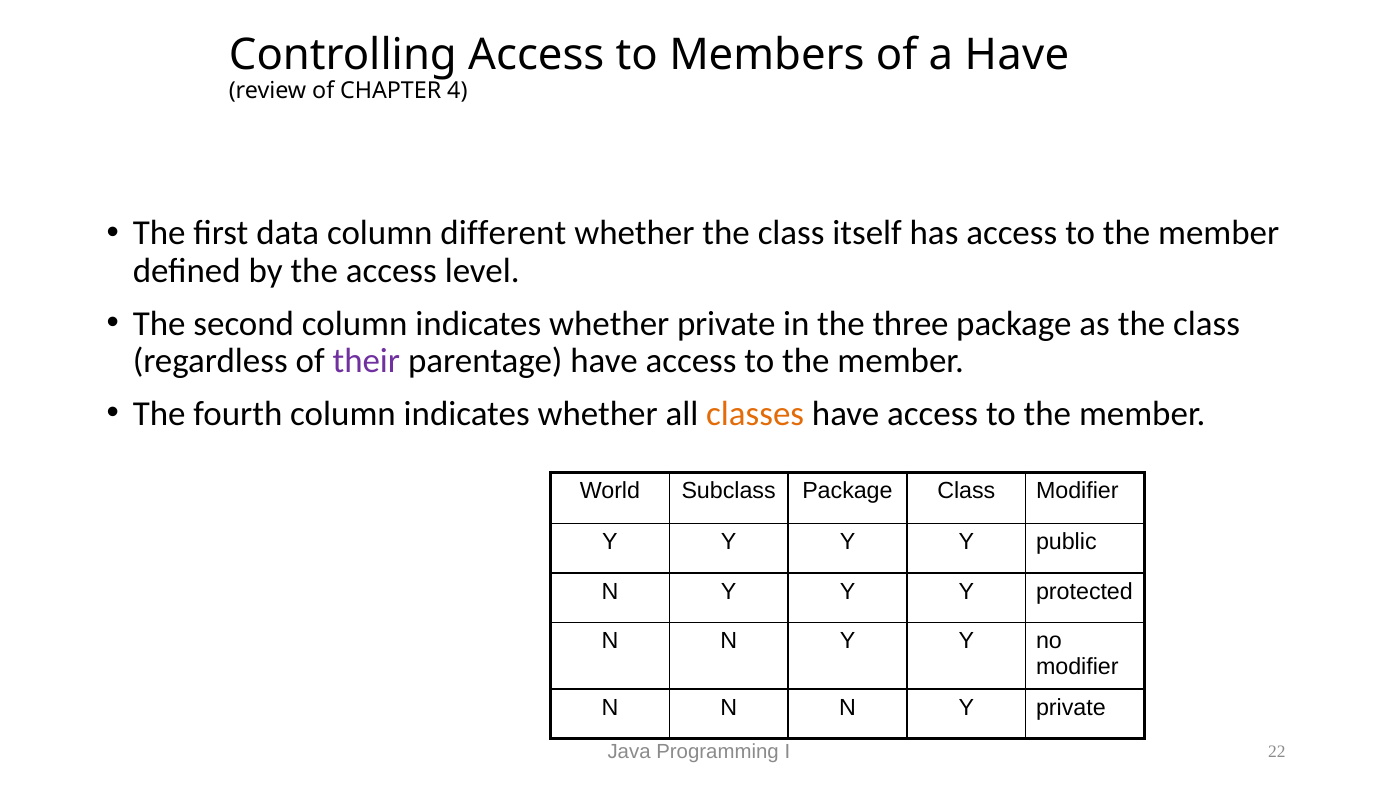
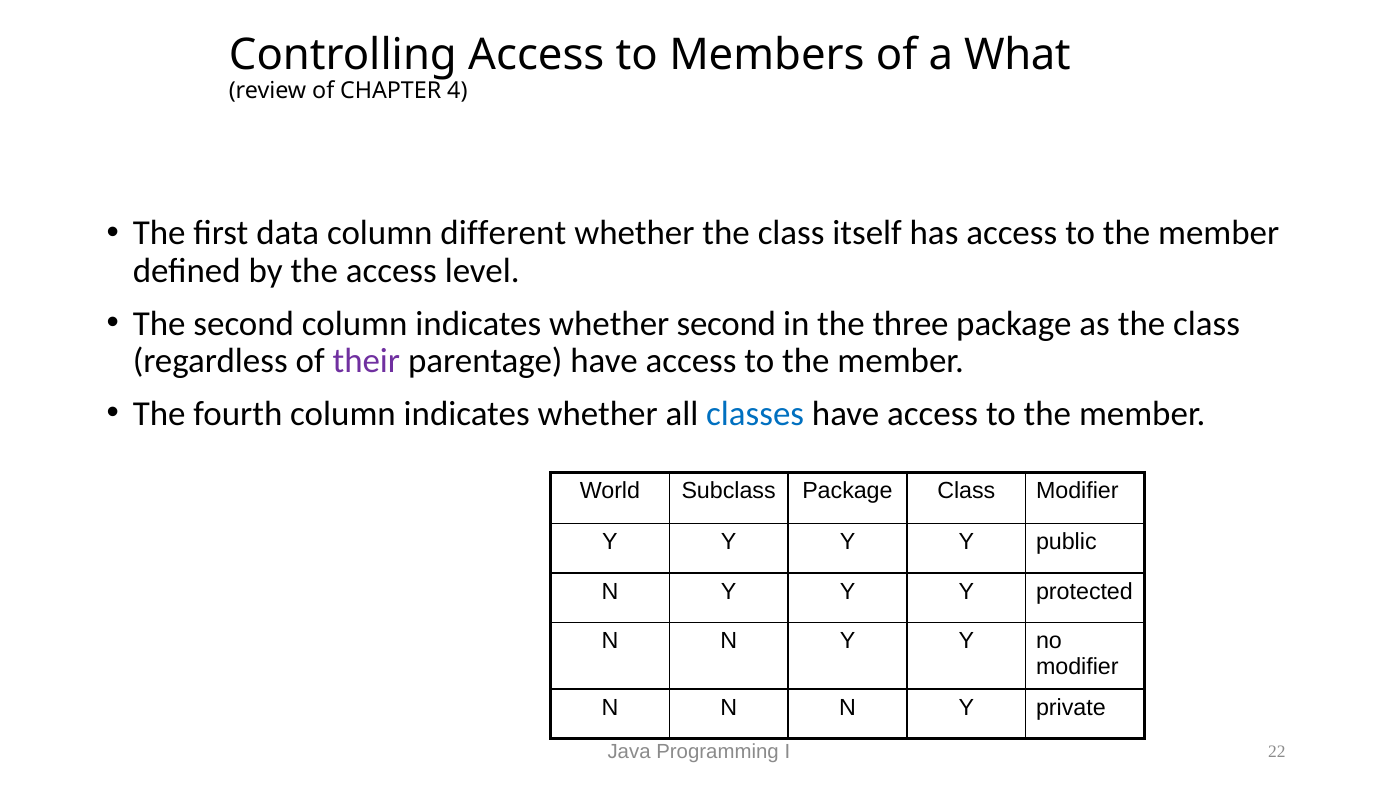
a Have: Have -> What
whether private: private -> second
classes colour: orange -> blue
